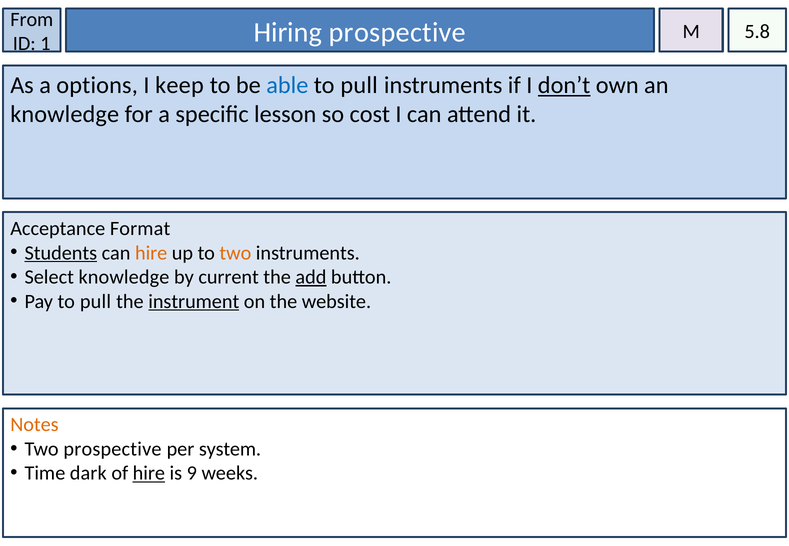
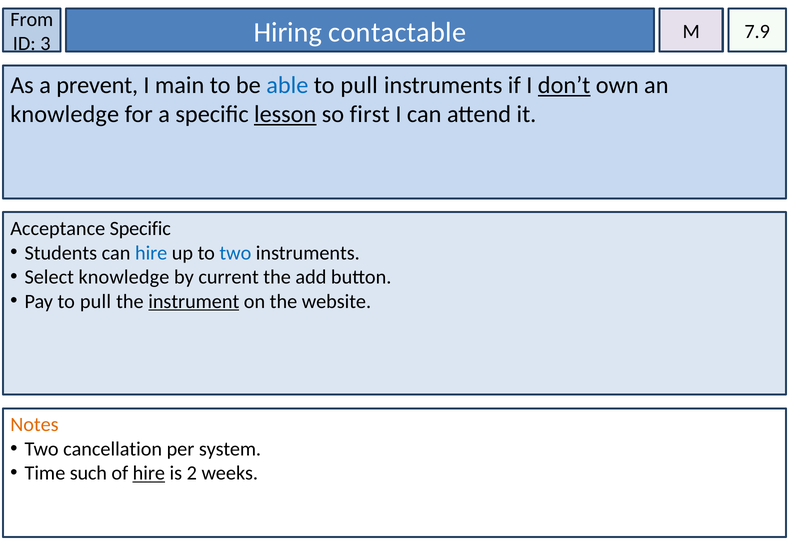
5.8: 5.8 -> 7.9
1: 1 -> 3
Hiring prospective: prospective -> contactable
options: options -> prevent
keep: keep -> main
lesson underline: none -> present
cost: cost -> first
Acceptance Format: Format -> Specific
Students underline: present -> none
hire at (151, 253) colour: orange -> blue
two at (235, 253) colour: orange -> blue
add underline: present -> none
Two prospective: prospective -> cancellation
dark: dark -> such
9: 9 -> 2
